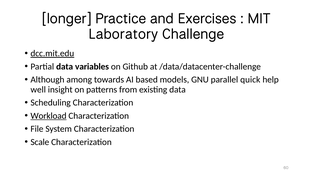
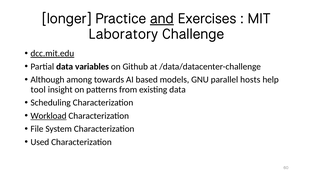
and underline: none -> present
quick: quick -> hosts
well: well -> tool
Scale: Scale -> Used
